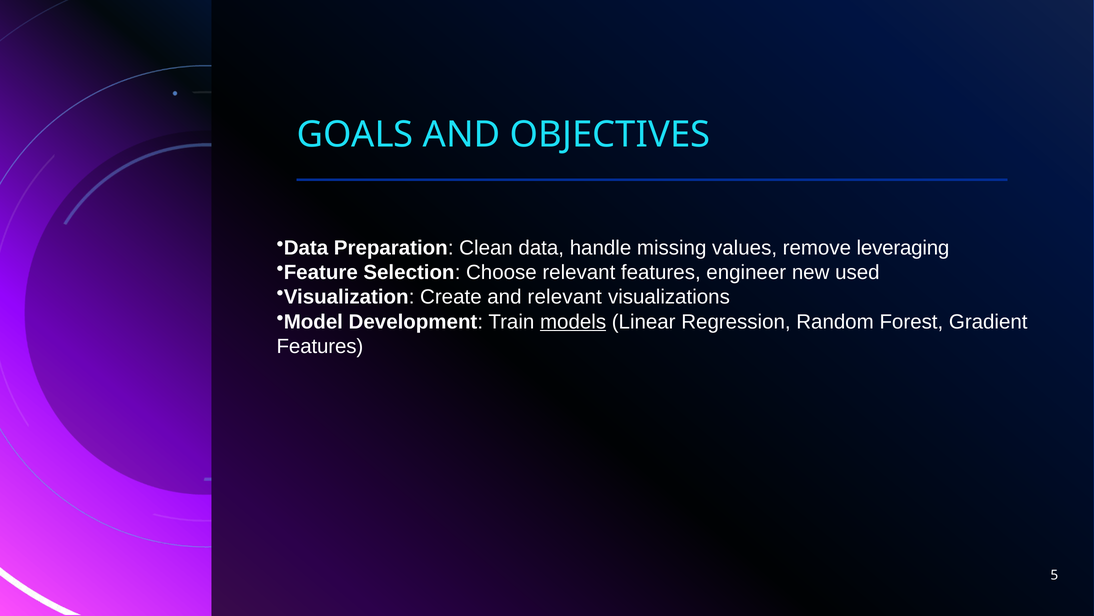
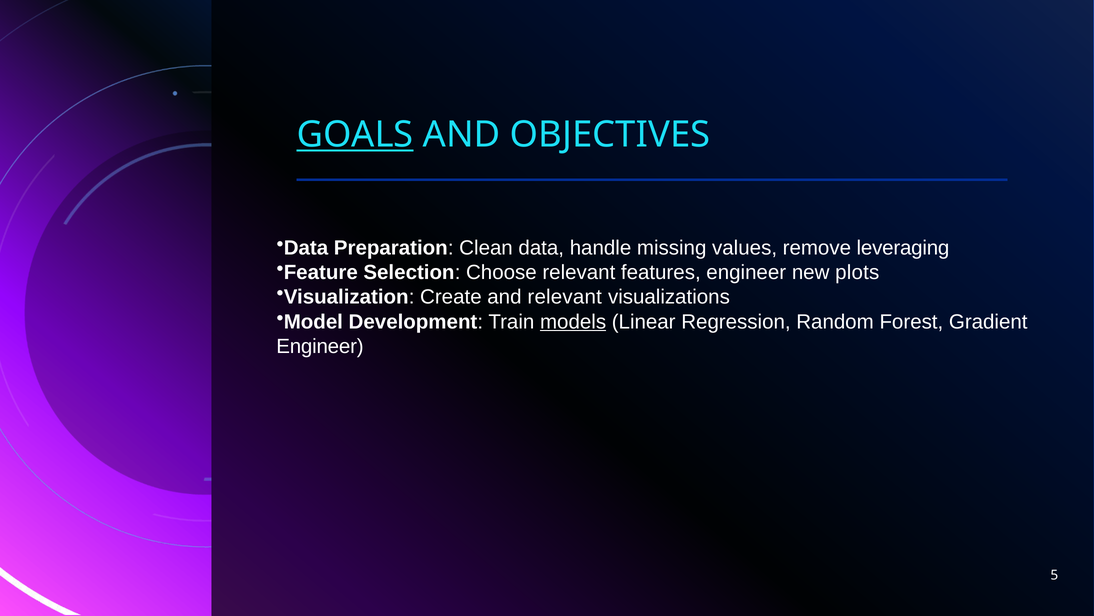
GOALS underline: none -> present
used: used -> plots
Features at (320, 346): Features -> Engineer
